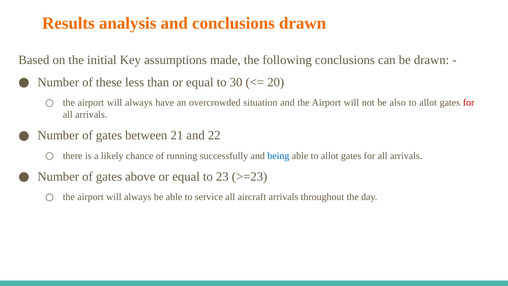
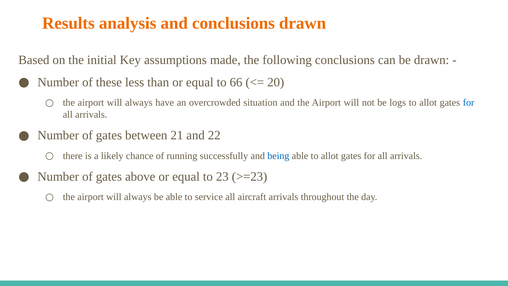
30: 30 -> 66
also: also -> logs
for at (469, 103) colour: red -> blue
